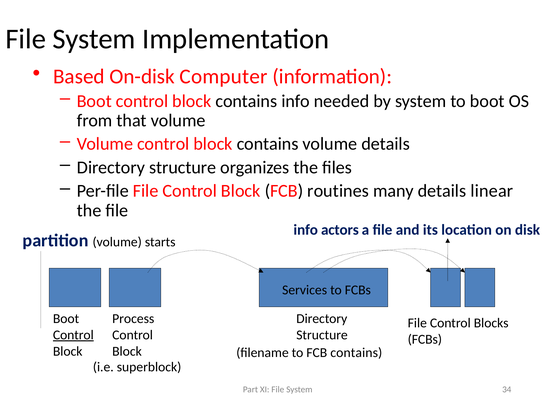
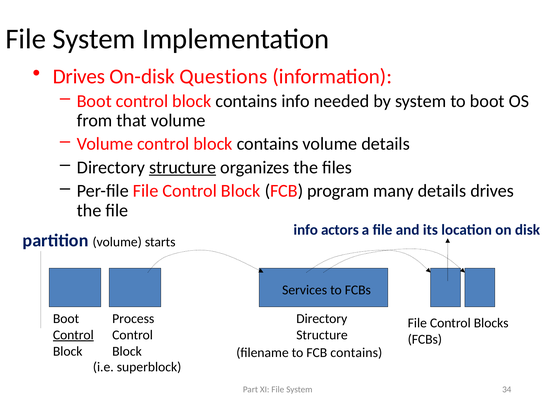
Based at (79, 76): Based -> Drives
Computer: Computer -> Questions
structure at (183, 167) underline: none -> present
routines: routines -> program
details linear: linear -> drives
